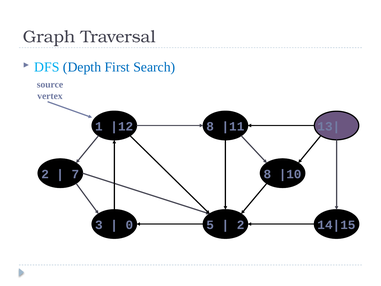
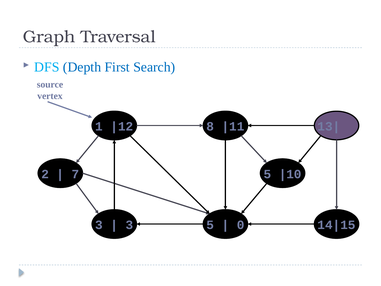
7 8: 8 -> 5
0 at (130, 225): 0 -> 3
2 at (241, 225): 2 -> 0
